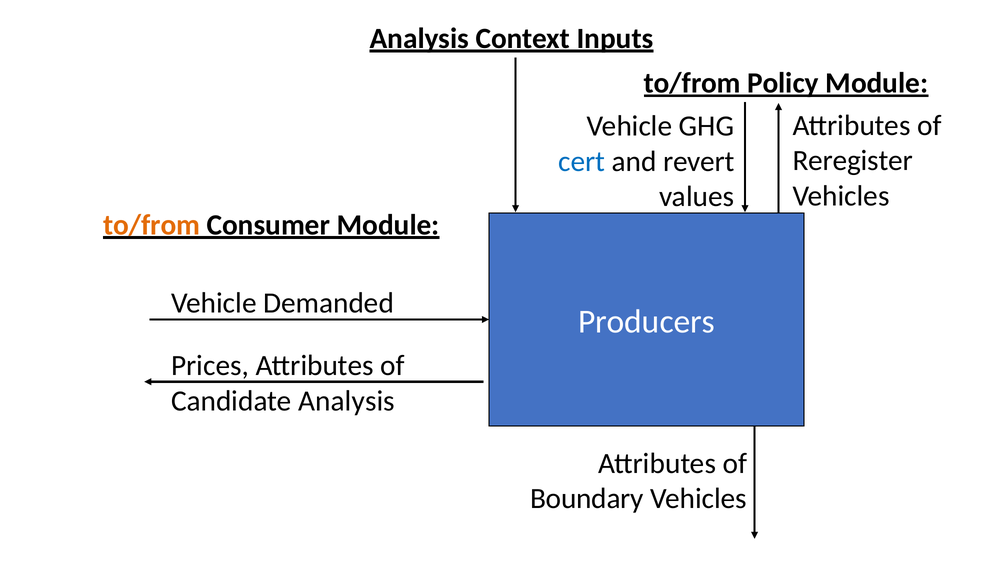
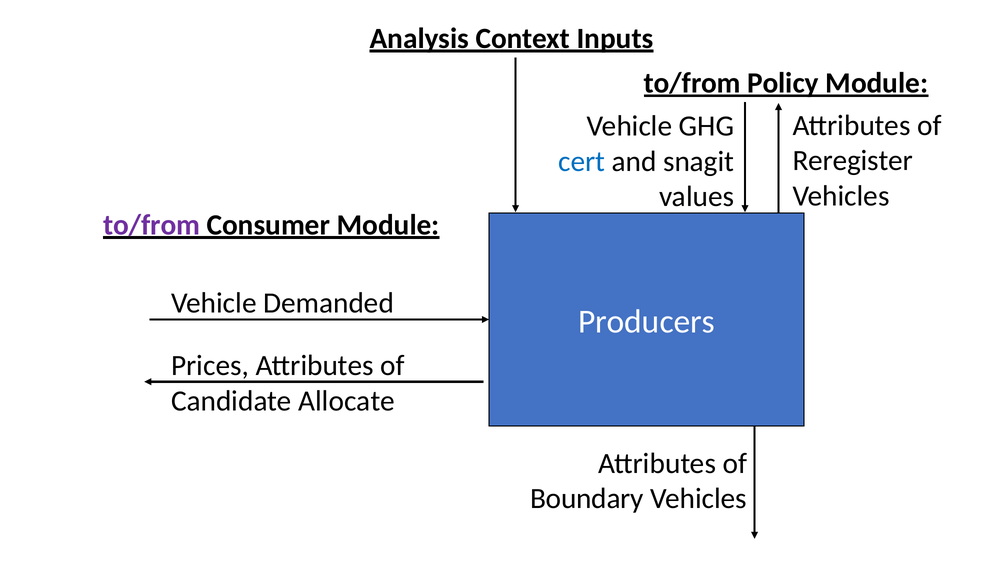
revert: revert -> snagit
to/from at (152, 225) colour: orange -> purple
Candidate Analysis: Analysis -> Allocate
